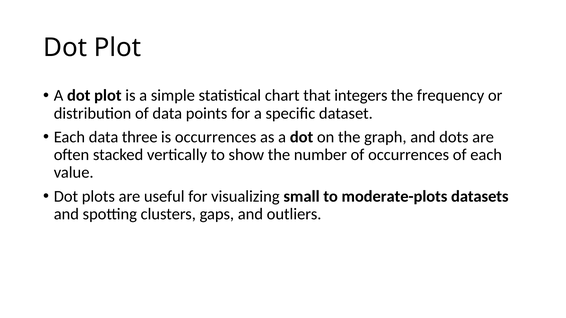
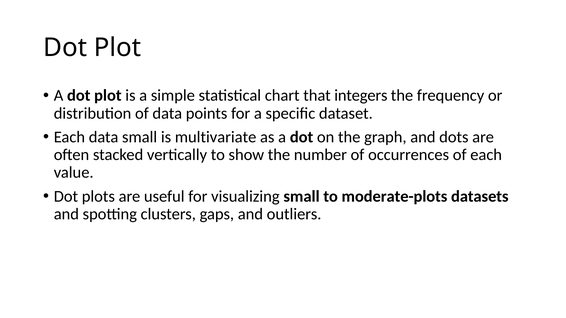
data three: three -> small
is occurrences: occurrences -> multivariate
